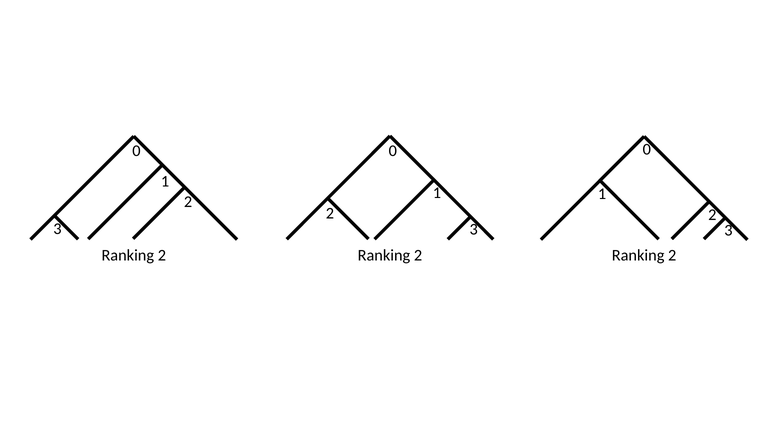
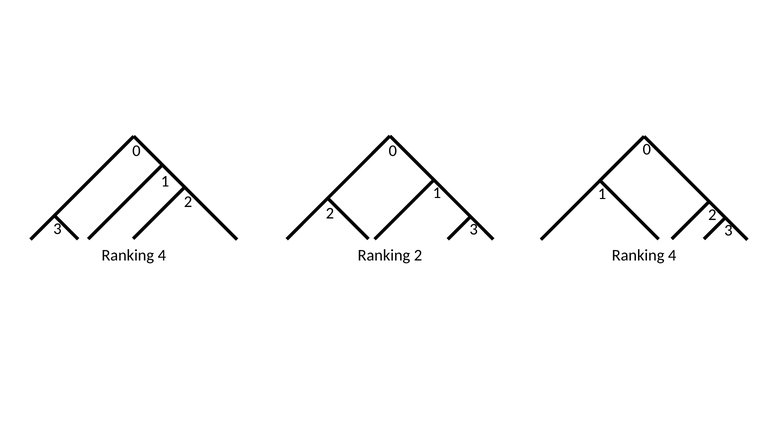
2 at (162, 255): 2 -> 4
2 at (672, 255): 2 -> 4
